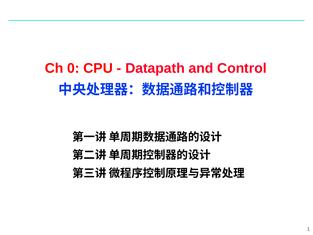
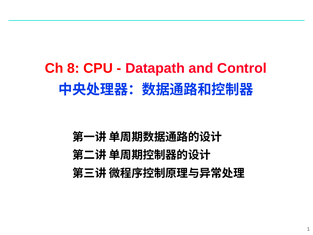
0: 0 -> 8
